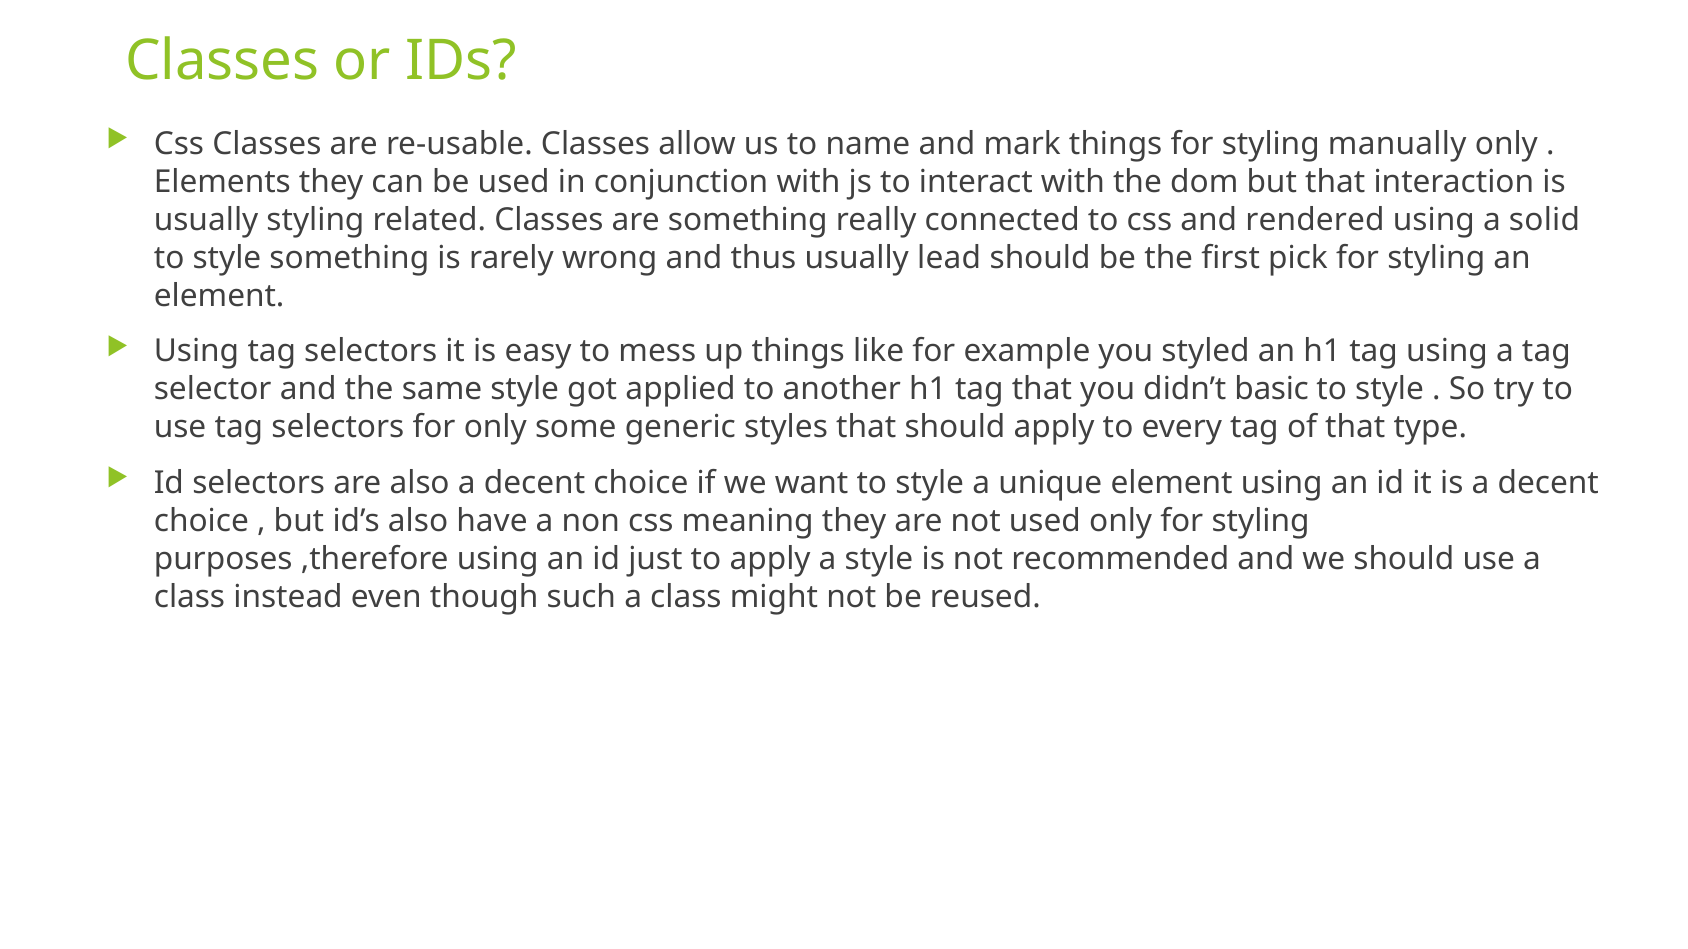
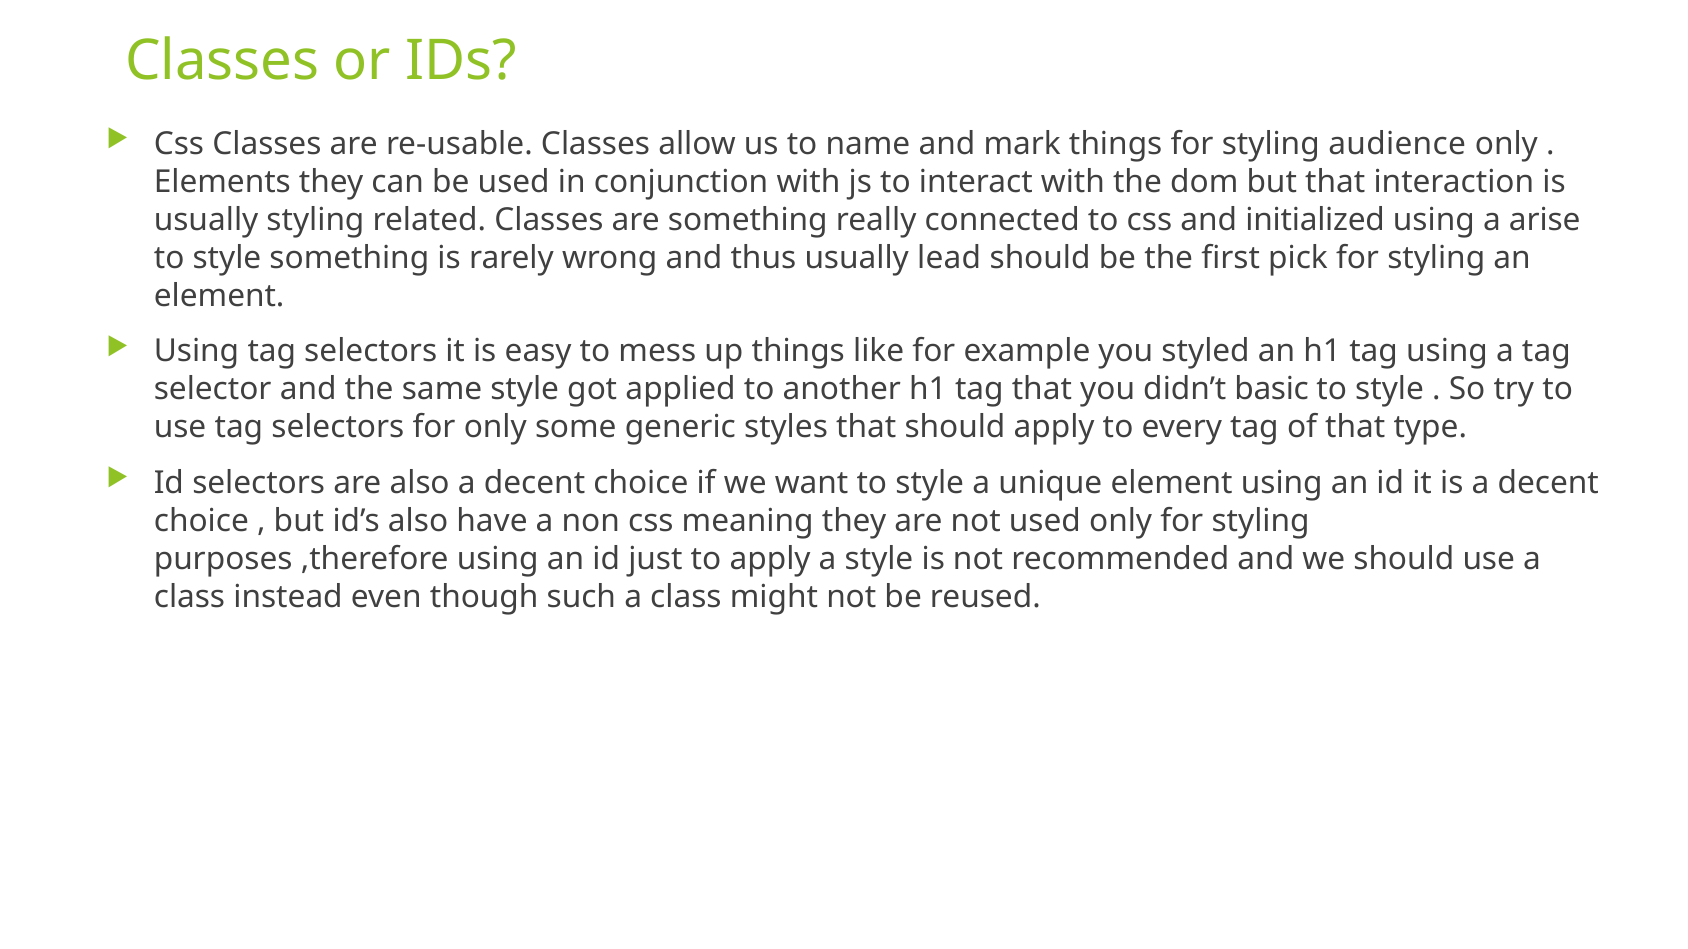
manually: manually -> audience
rendered: rendered -> initialized
solid: solid -> arise
